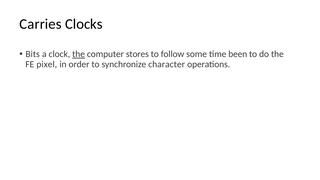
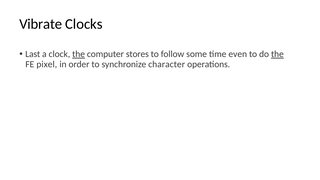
Carries: Carries -> Vibrate
Bits: Bits -> Last
been: been -> even
the at (277, 54) underline: none -> present
